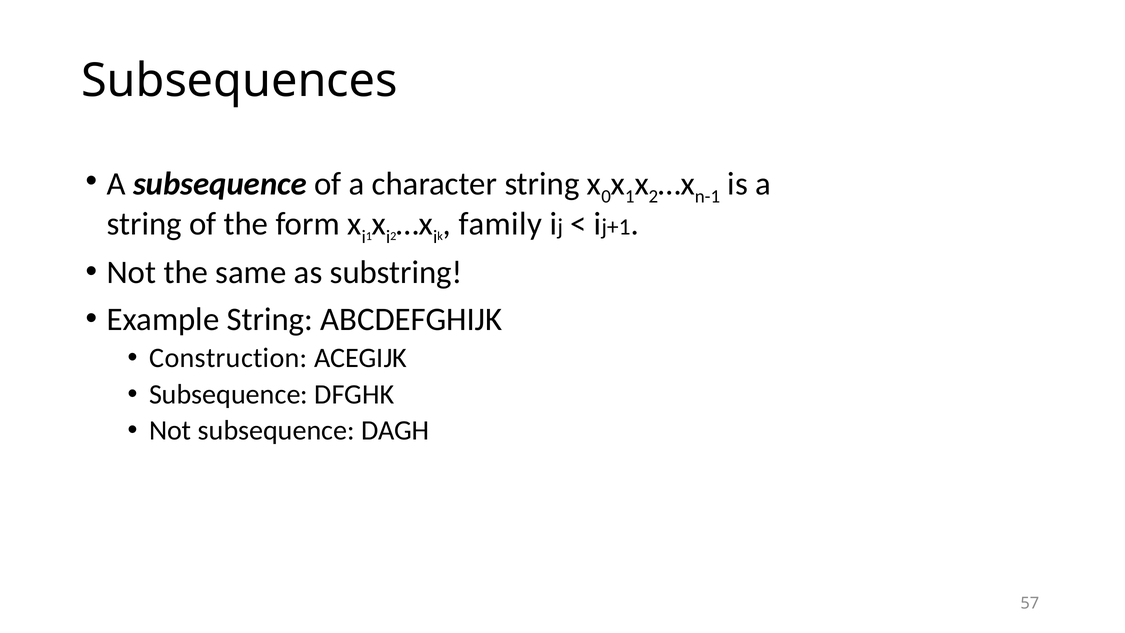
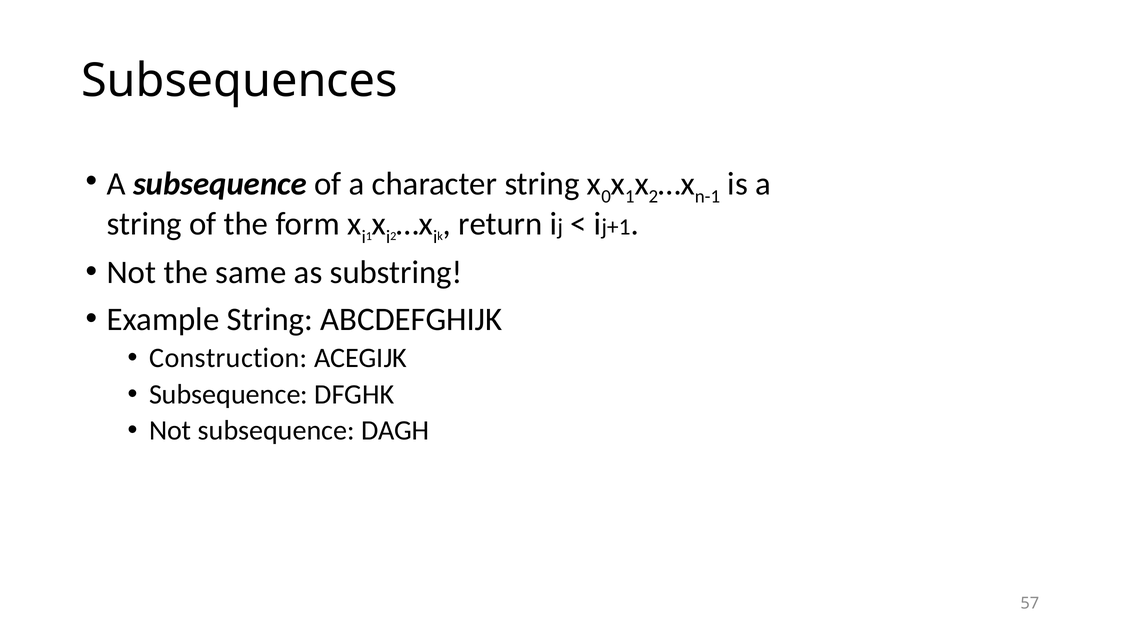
family: family -> return
